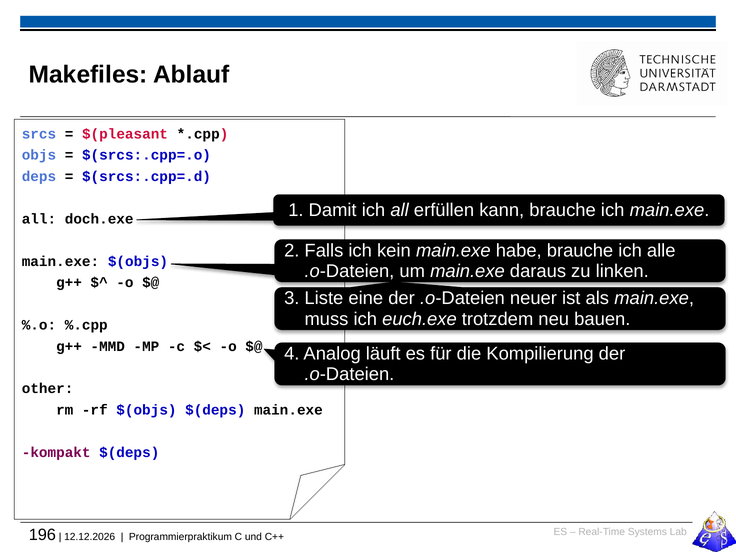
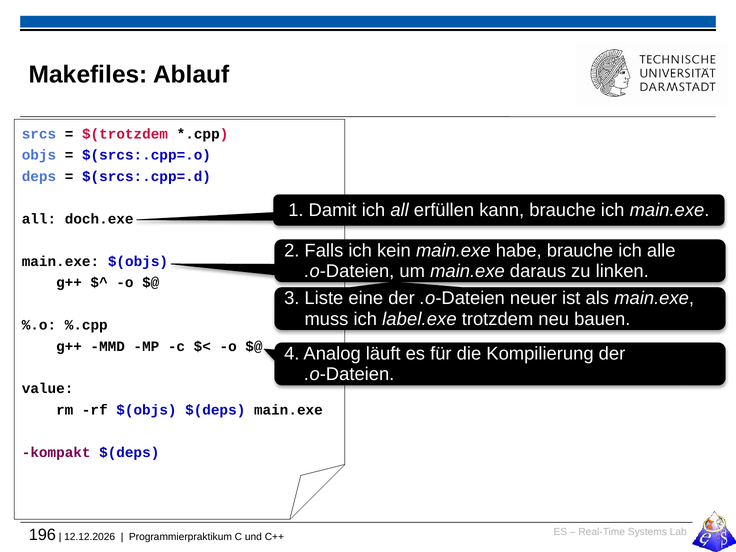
$(pleasant: $(pleasant -> $(trotzdem
euch.exe: euch.exe -> label.exe
other: other -> value
